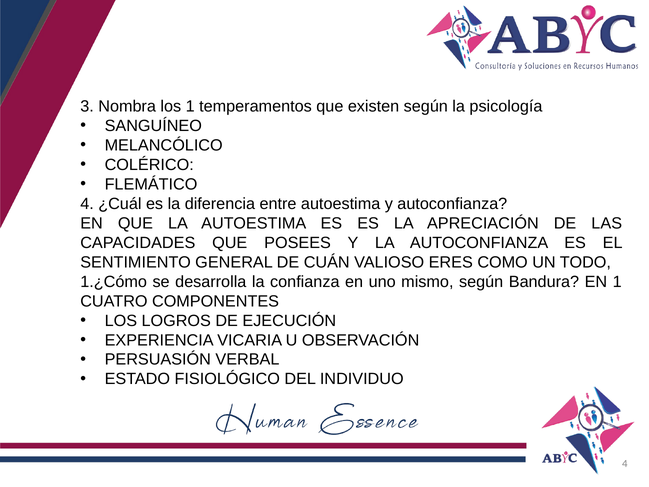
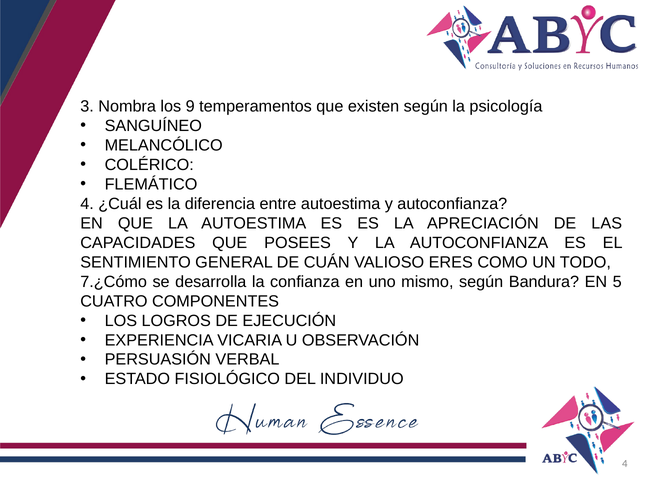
los 1: 1 -> 9
1.¿Cómo: 1.¿Cómo -> 7.¿Cómo
EN 1: 1 -> 5
